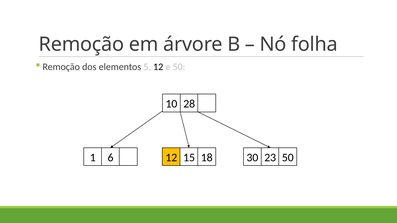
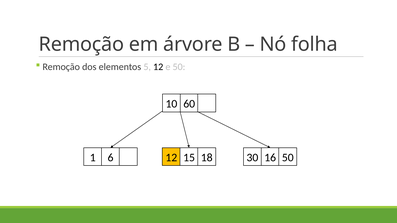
28: 28 -> 60
23: 23 -> 16
